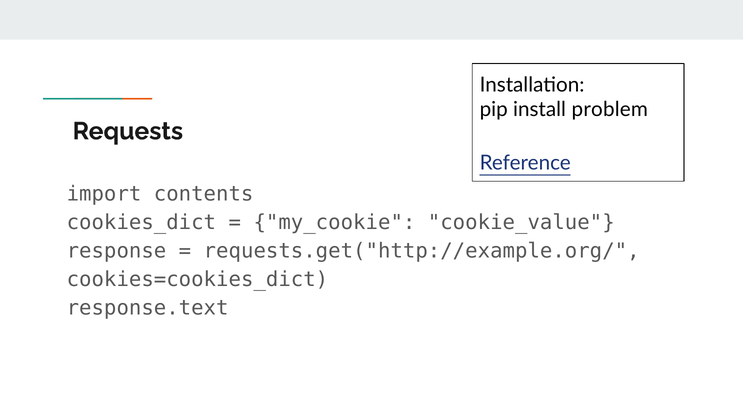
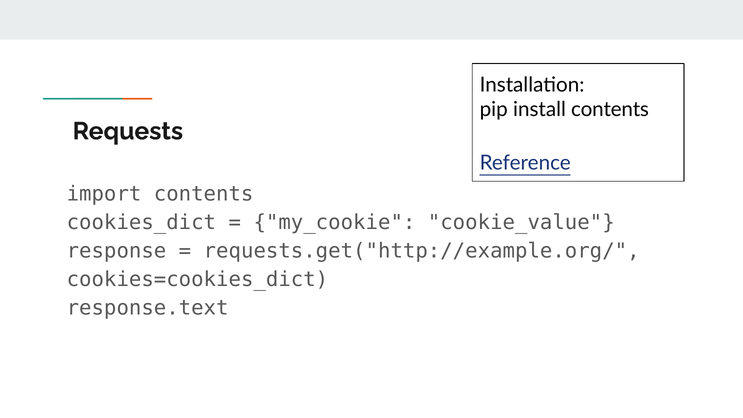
install problem: problem -> contents
